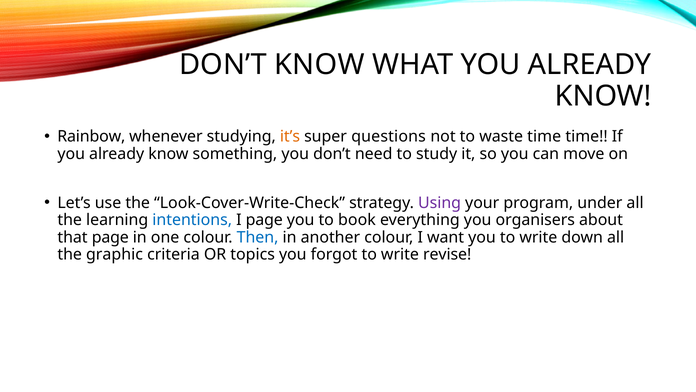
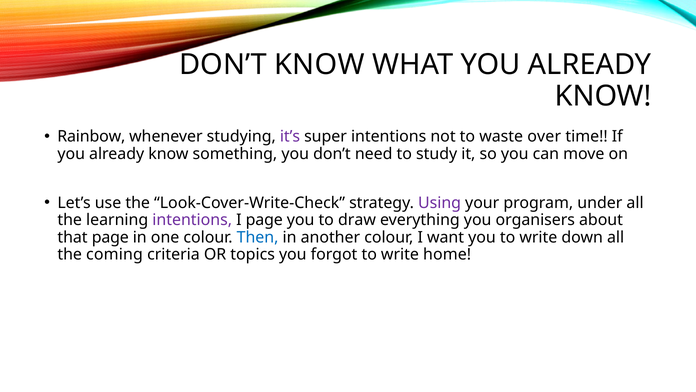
it’s colour: orange -> purple
super questions: questions -> intentions
waste time: time -> over
intentions at (192, 220) colour: blue -> purple
book: book -> draw
graphic: graphic -> coming
revise: revise -> home
